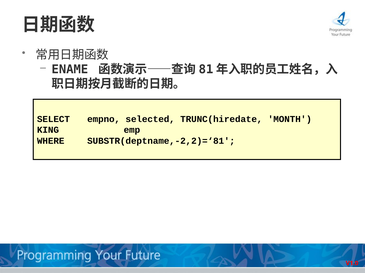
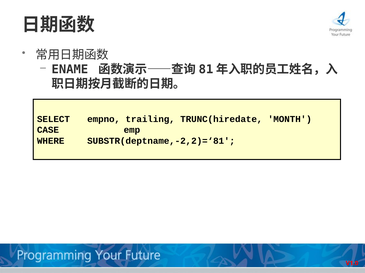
selected: selected -> trailing
KING: KING -> CASE
